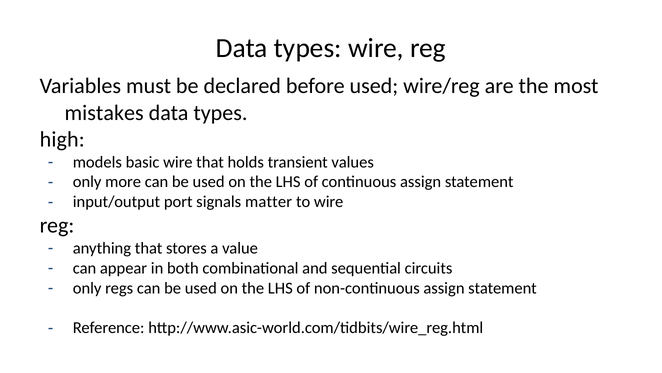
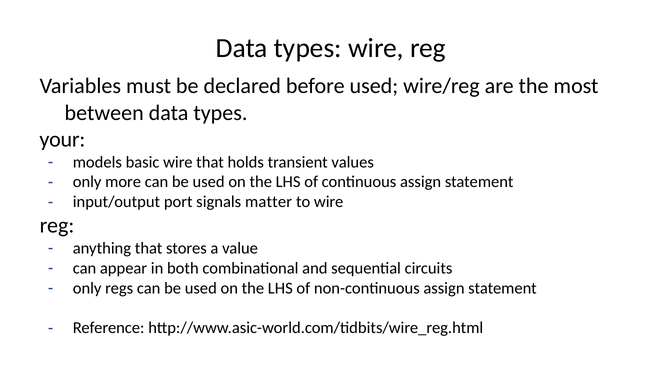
mistakes: mistakes -> between
high: high -> your
